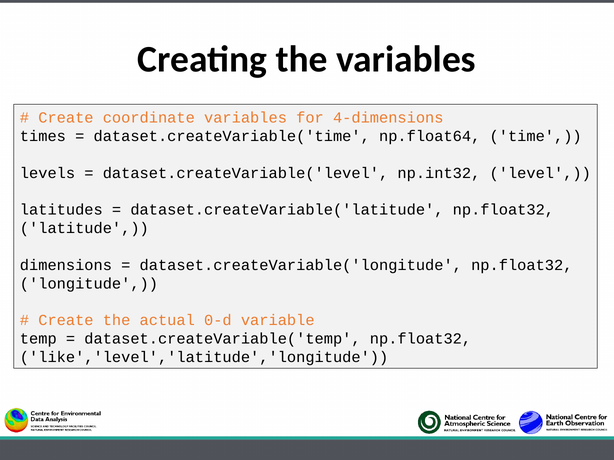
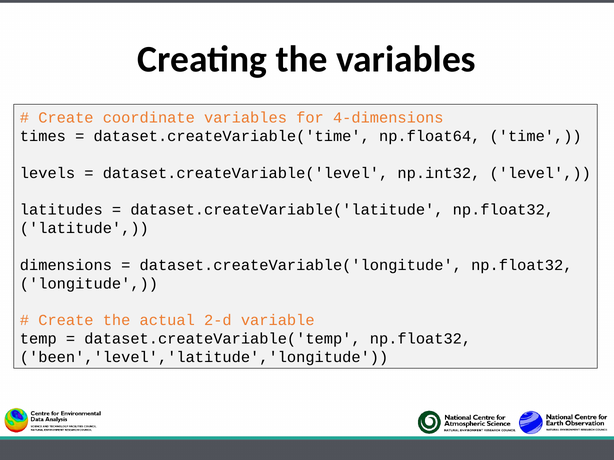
0-d: 0-d -> 2-d
like','level','latitude','longitude: like','level','latitude','longitude -> been','level','latitude','longitude
